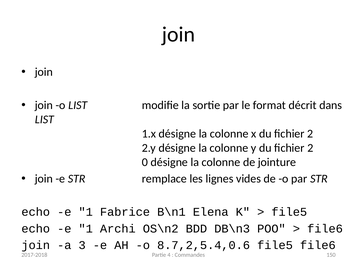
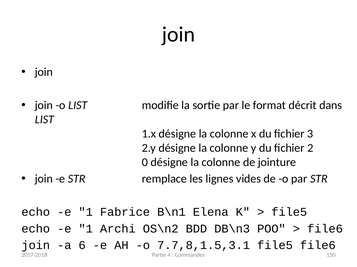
x du fichier 2: 2 -> 3
3: 3 -> 6
8.7,2,5.4,0.6: 8.7,2,5.4,0.6 -> 7.7,8,1.5,3.1
